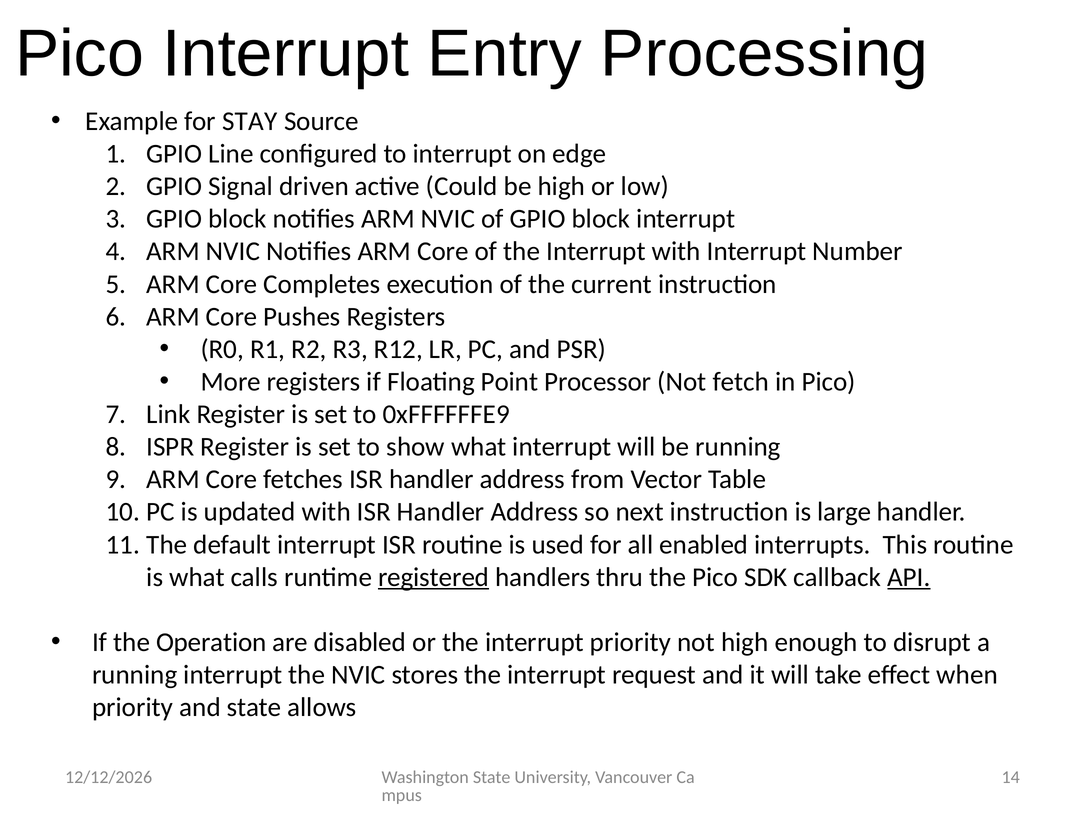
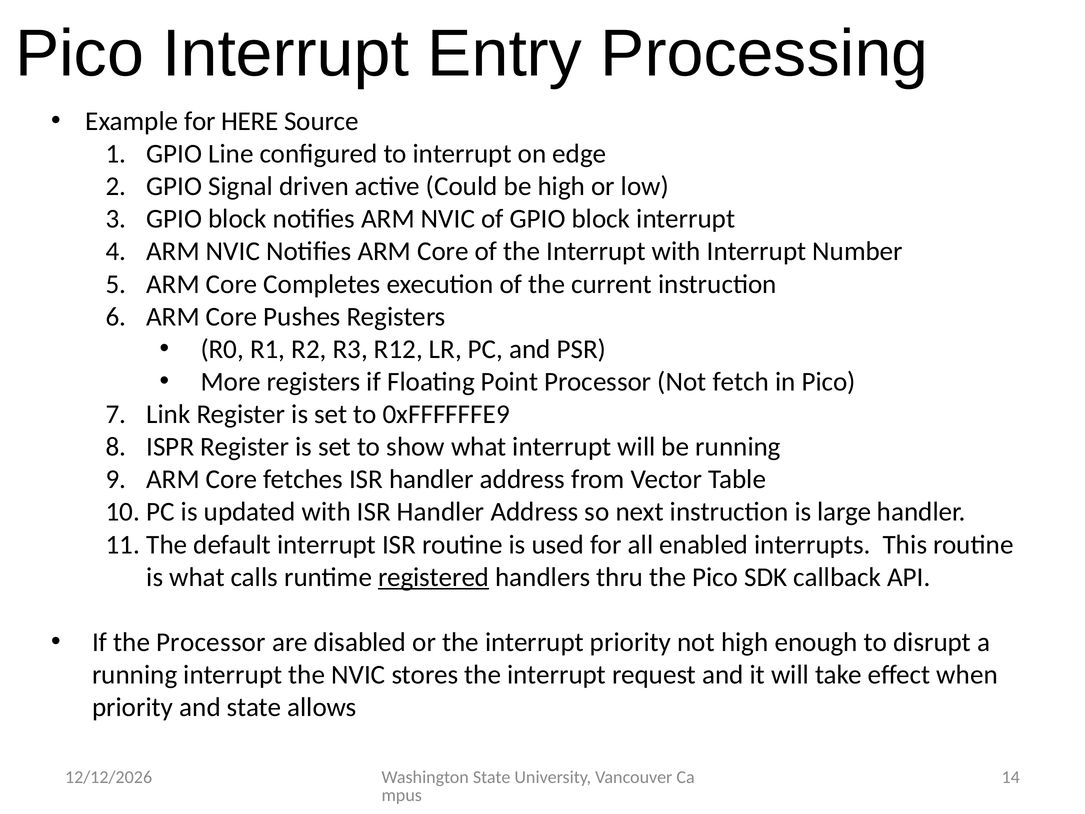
STAY: STAY -> HERE
API underline: present -> none
the Operation: Operation -> Processor
